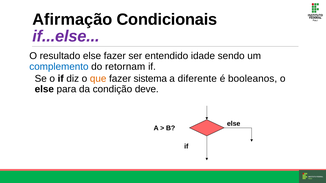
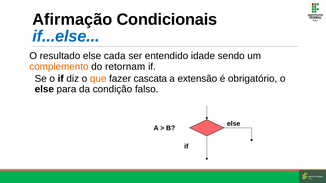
if...else colour: purple -> blue
else fazer: fazer -> cada
complemento colour: blue -> orange
sistema: sistema -> cascata
diferente: diferente -> extensão
booleanos: booleanos -> obrigatório
deve: deve -> falso
